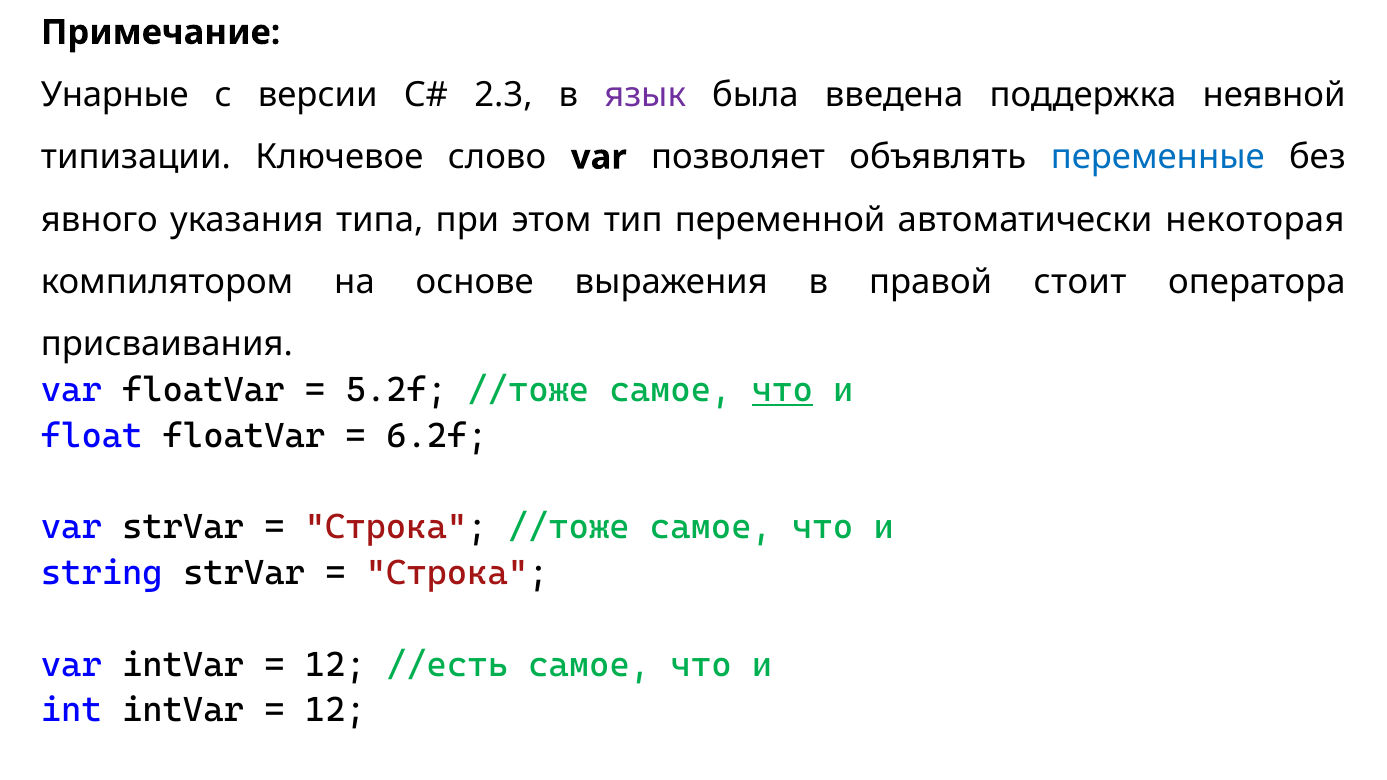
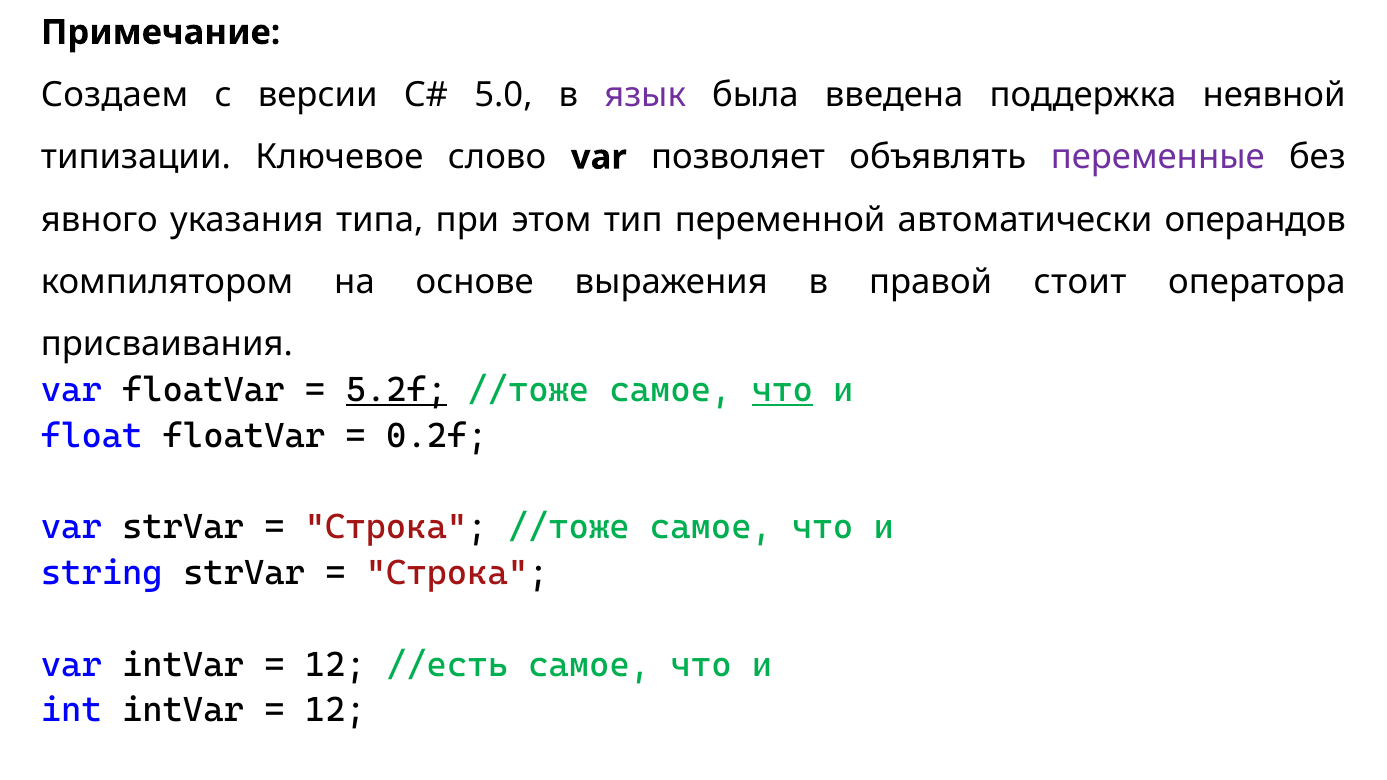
Унарные: Унарные -> Создаем
2.3: 2.3 -> 5.0
переменные colour: blue -> purple
некоторая: некоторая -> операндов
5.2f underline: none -> present
6.2f: 6.2f -> 0.2f
